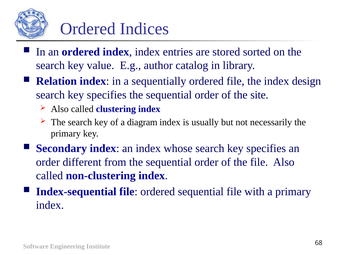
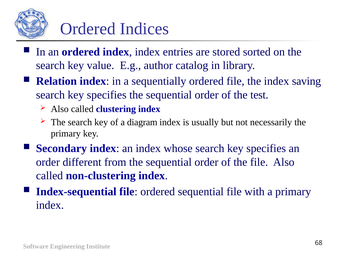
design: design -> saving
site: site -> test
